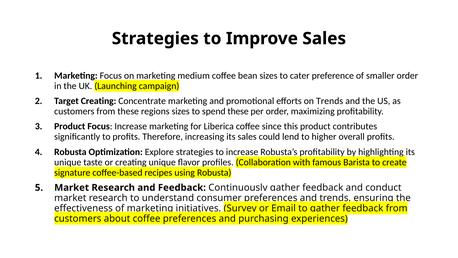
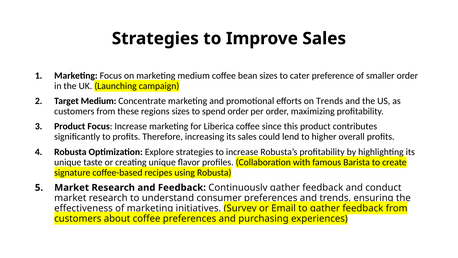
Target Creating: Creating -> Medium
spend these: these -> order
